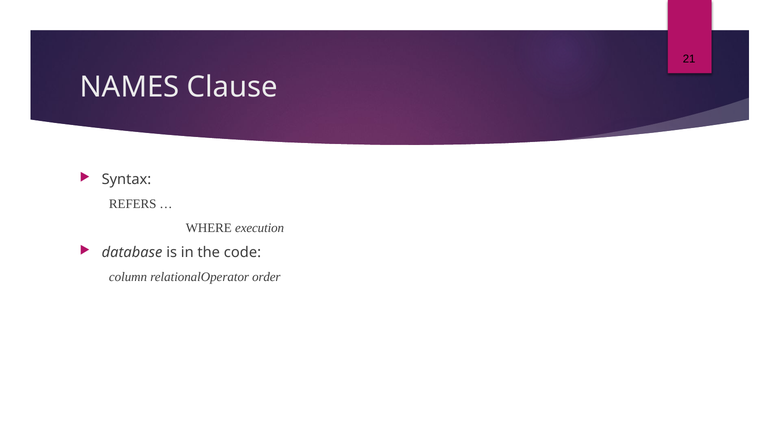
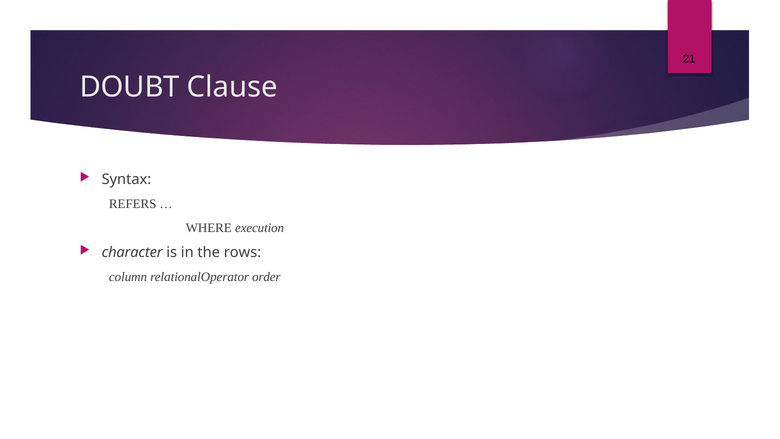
NAMES: NAMES -> DOUBT
database: database -> character
code: code -> rows
